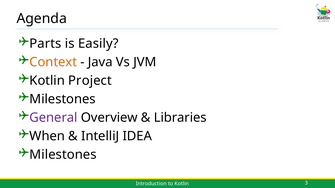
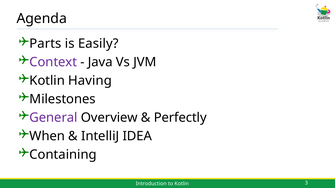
Context colour: orange -> purple
Project: Project -> Having
Libraries: Libraries -> Perfectly
Milestones at (63, 155): Milestones -> Containing
